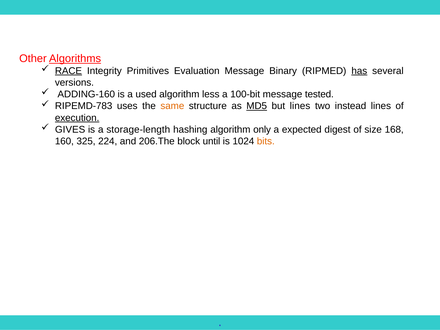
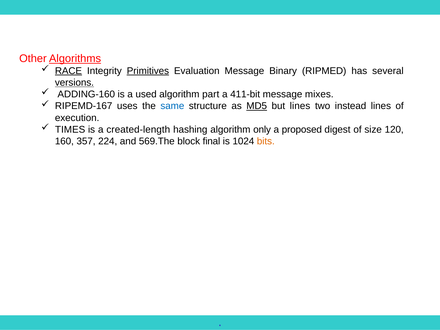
Primitives underline: none -> present
has underline: present -> none
versions underline: none -> present
less: less -> part
100-bit: 100-bit -> 411-bit
tested: tested -> mixes
RIPEMD-783: RIPEMD-783 -> RIPEMD-167
same colour: orange -> blue
execution underline: present -> none
GIVES: GIVES -> TIMES
storage-length: storage-length -> created-length
expected: expected -> proposed
168: 168 -> 120
325: 325 -> 357
206.The: 206.The -> 569.The
until: until -> final
